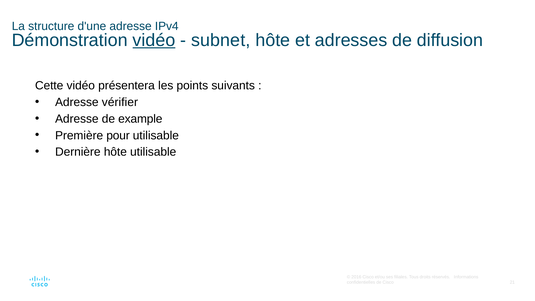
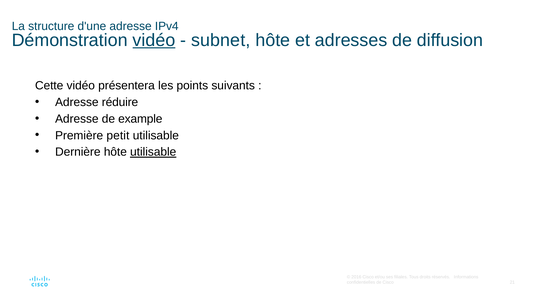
vérifier: vérifier -> réduire
pour: pour -> petit
utilisable at (153, 152) underline: none -> present
